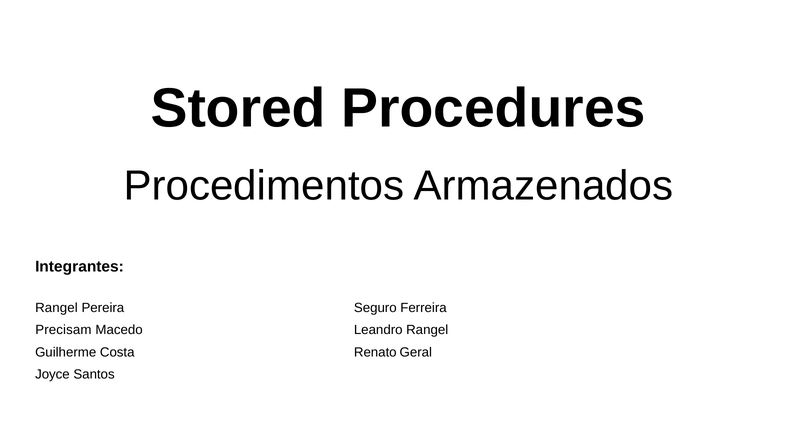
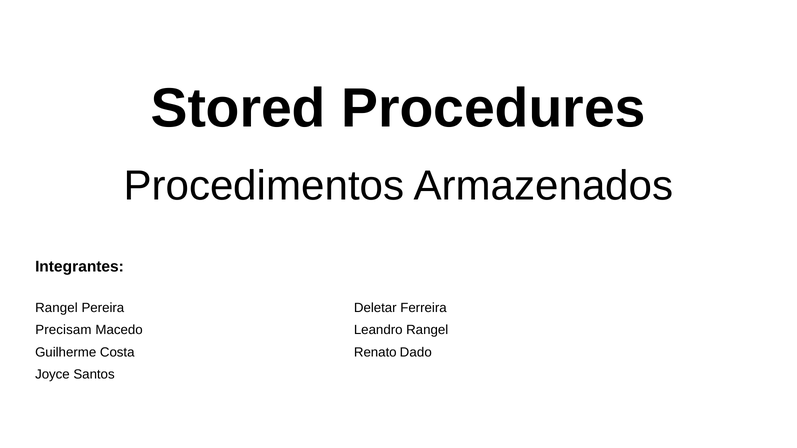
Seguro: Seguro -> Deletar
Geral: Geral -> Dado
